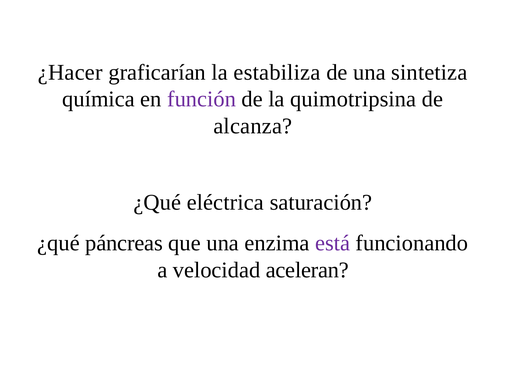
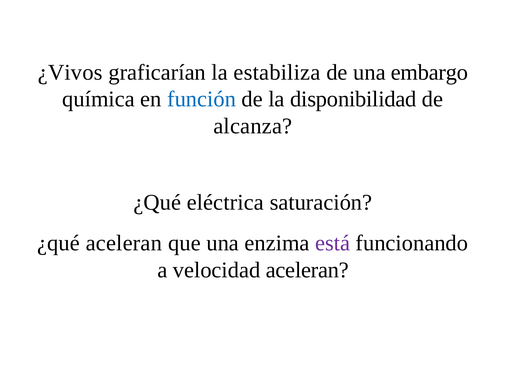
¿Hacer: ¿Hacer -> ¿Vivos
sintetiza: sintetiza -> embargo
función colour: purple -> blue
quimotripsina: quimotripsina -> disponibilidad
¿qué páncreas: páncreas -> aceleran
